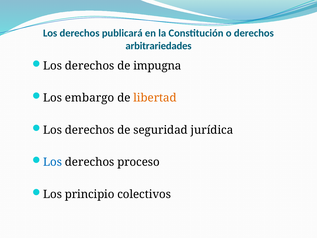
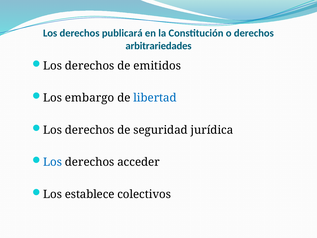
impugna: impugna -> emitidos
libertad colour: orange -> blue
proceso: proceso -> acceder
principio: principio -> establece
